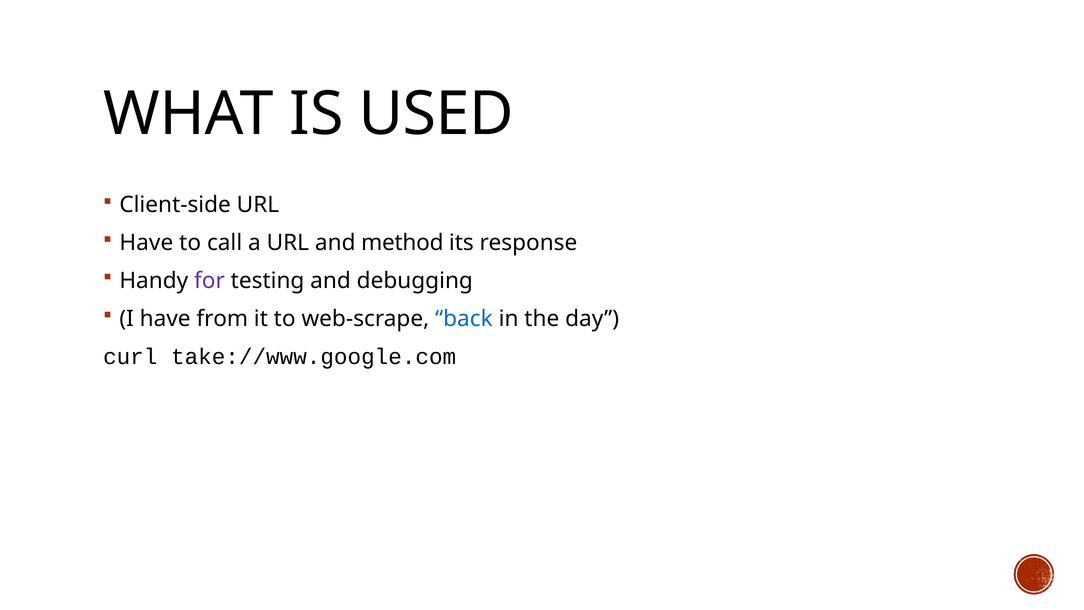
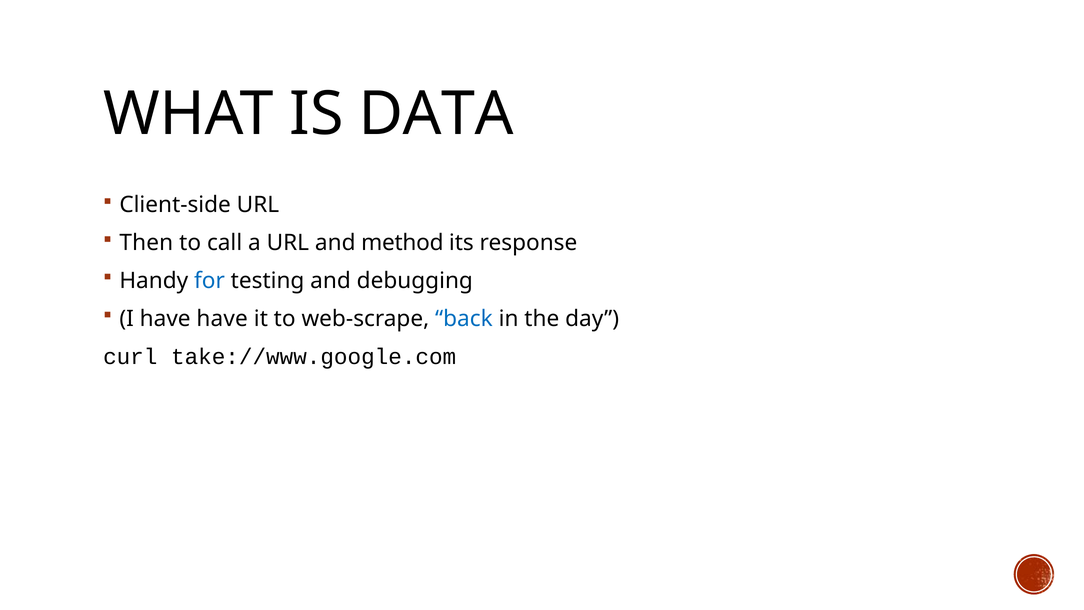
USED: USED -> DATA
Have at (146, 243): Have -> Then
for colour: purple -> blue
have from: from -> have
